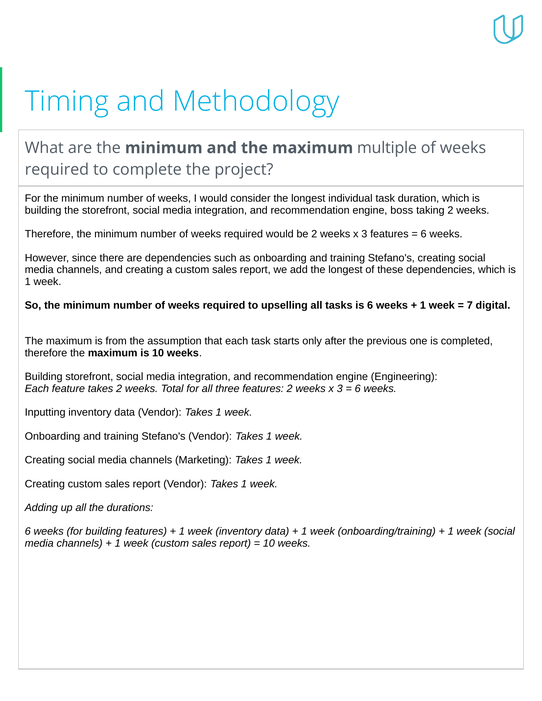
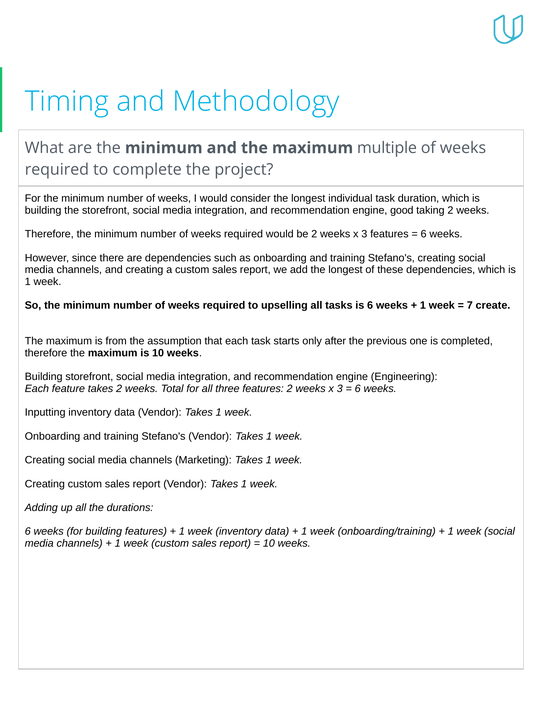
boss: boss -> good
digital: digital -> create
